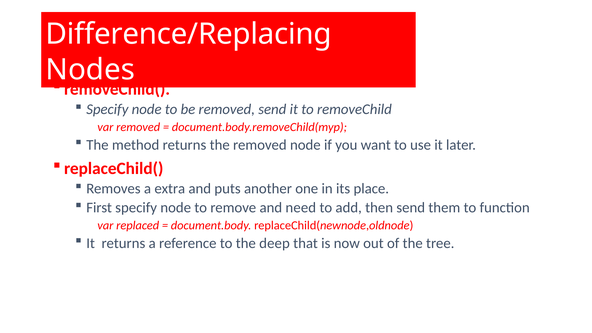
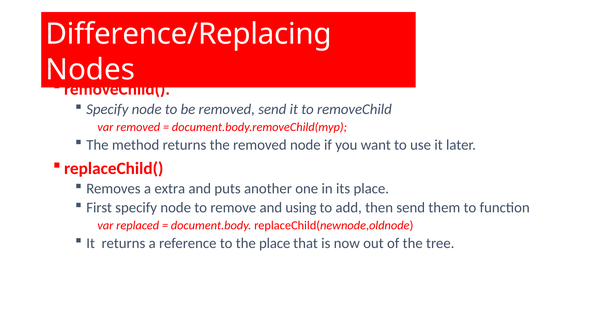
need: need -> using
the deep: deep -> place
